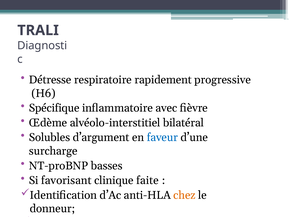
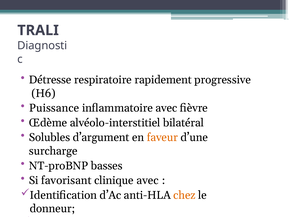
Spécifique: Spécifique -> Puissance
faveur colour: blue -> orange
clinique faite: faite -> avec
